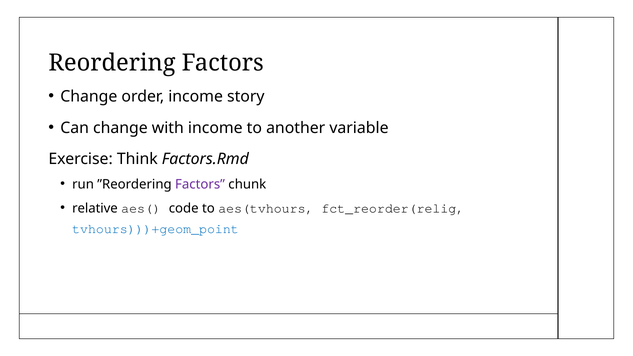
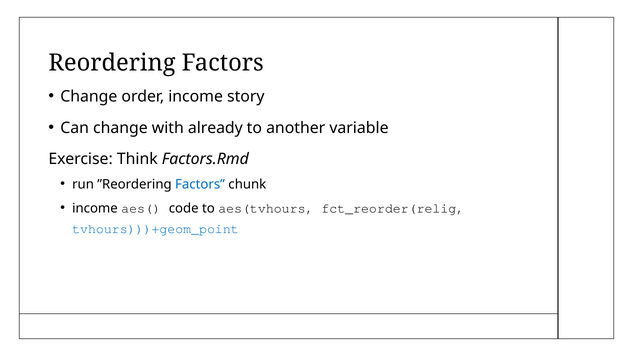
with income: income -> already
Factors at (200, 184) colour: purple -> blue
relative at (95, 208): relative -> income
